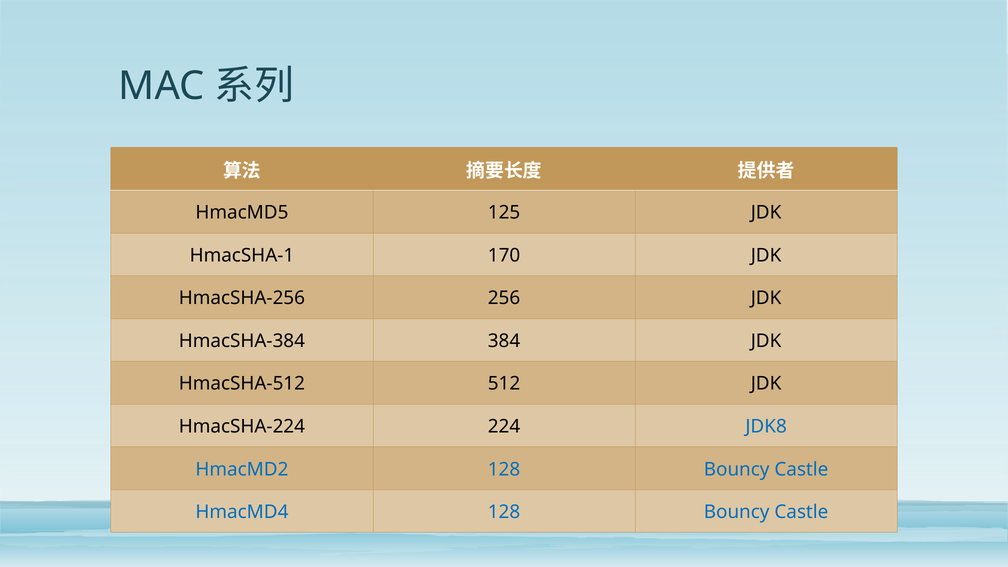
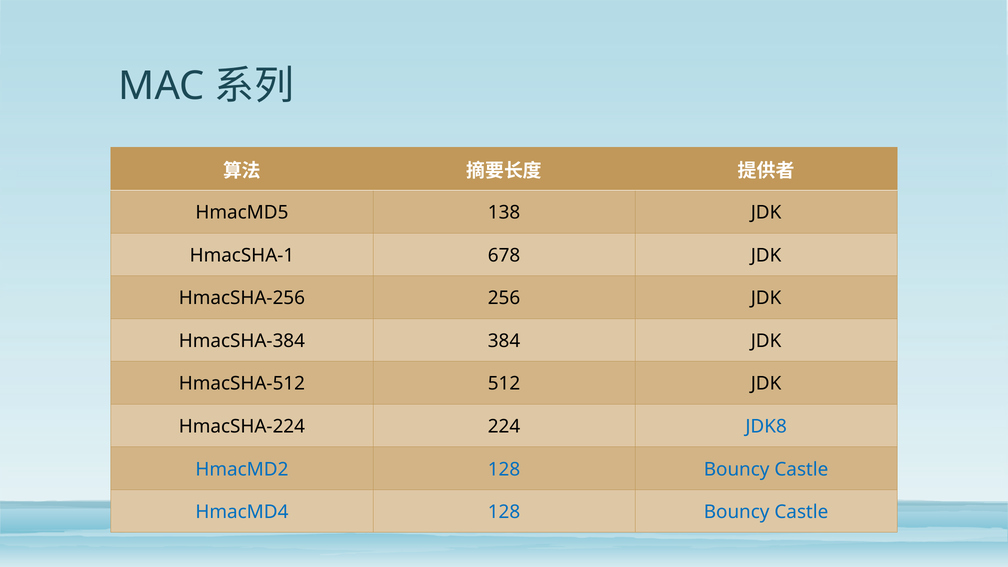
125: 125 -> 138
170: 170 -> 678
